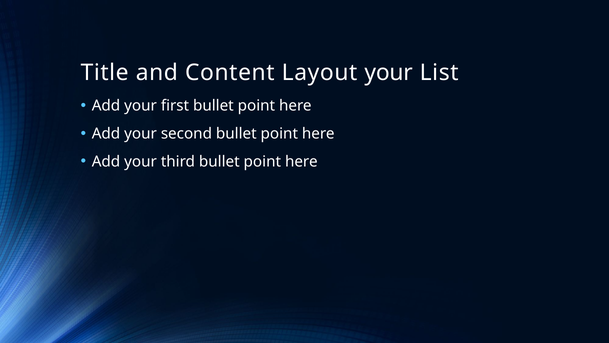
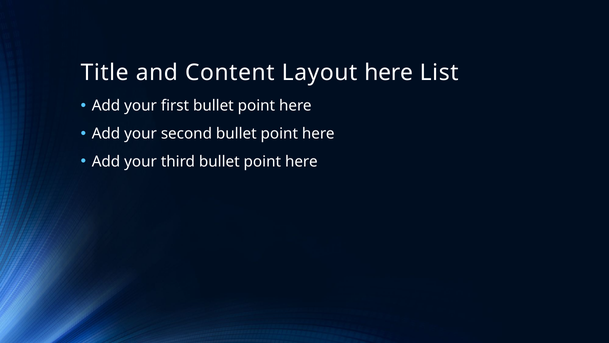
Layout your: your -> here
